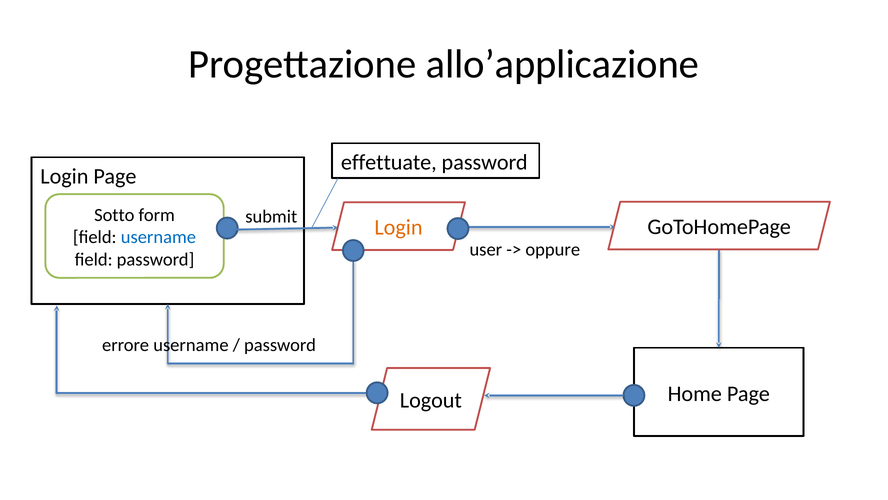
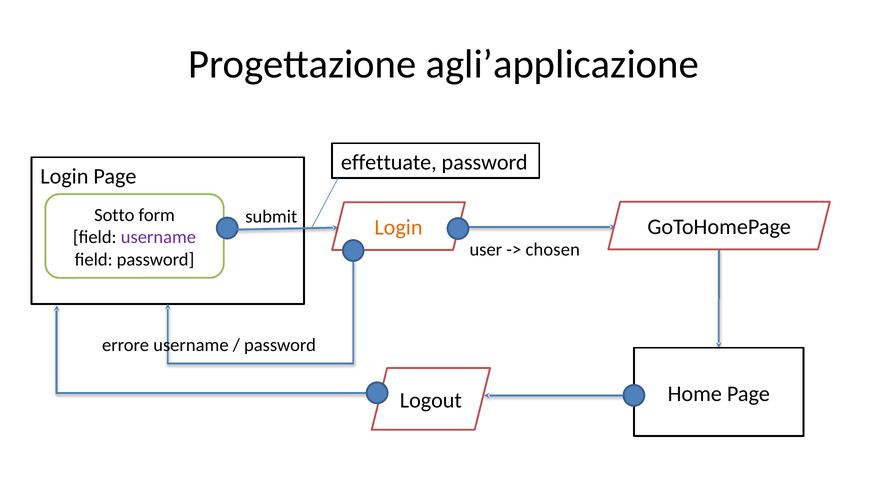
allo’applicazione: allo’applicazione -> agli’applicazione
username at (158, 237) colour: blue -> purple
oppure: oppure -> chosen
